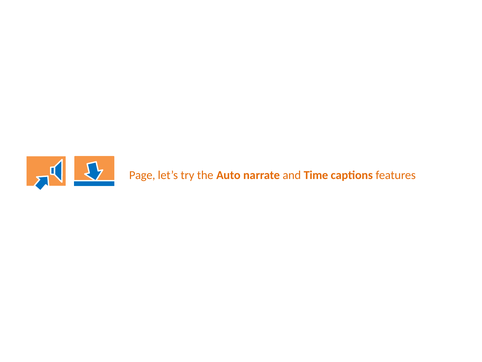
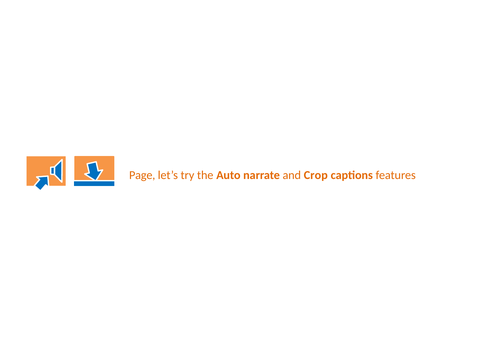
Time: Time -> Crop
